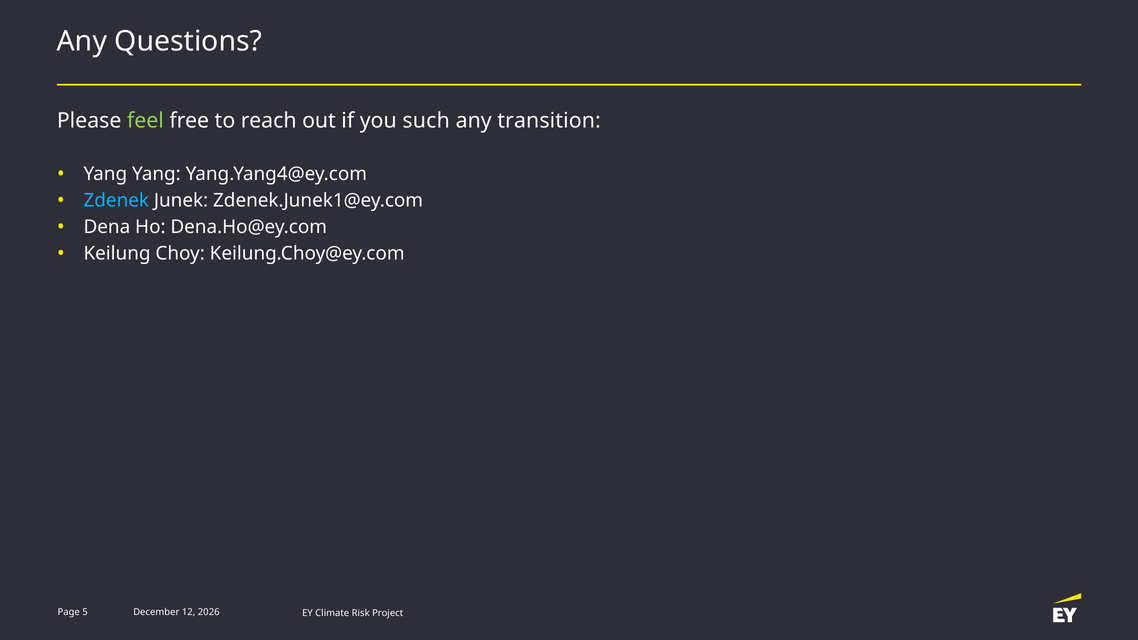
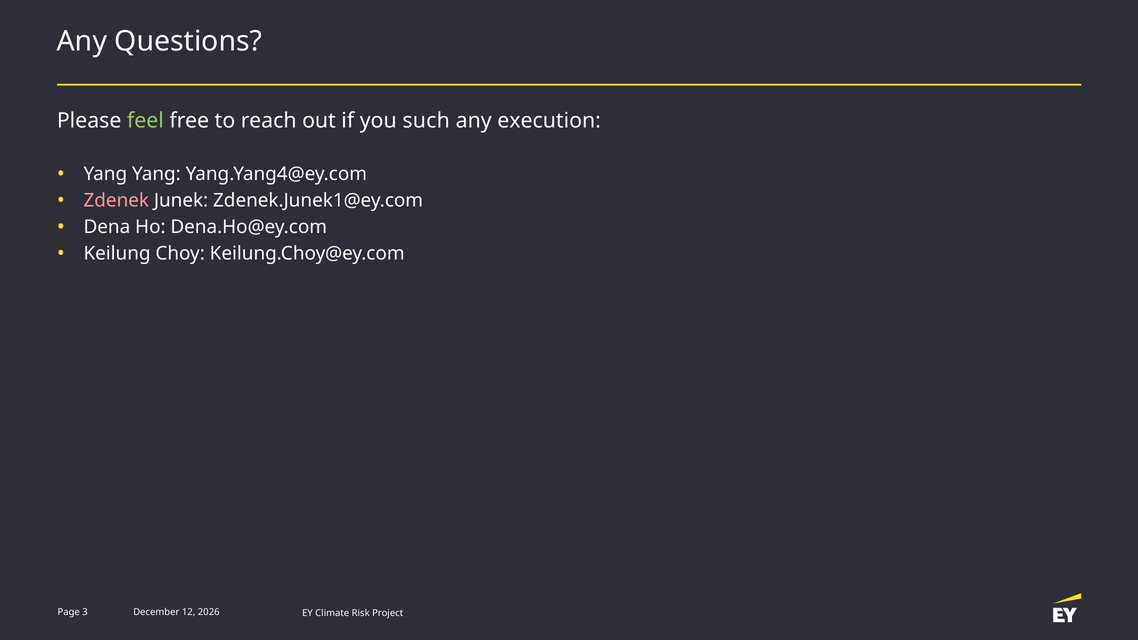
transition: transition -> execution
Zdenek colour: light blue -> pink
5: 5 -> 3
